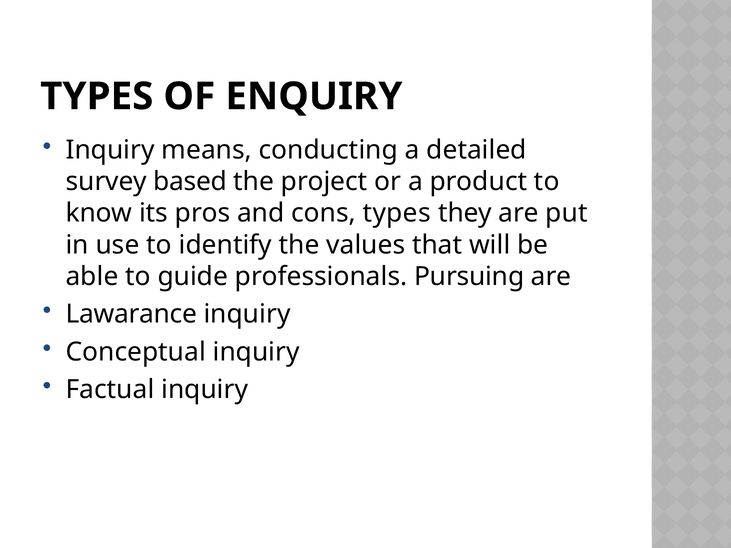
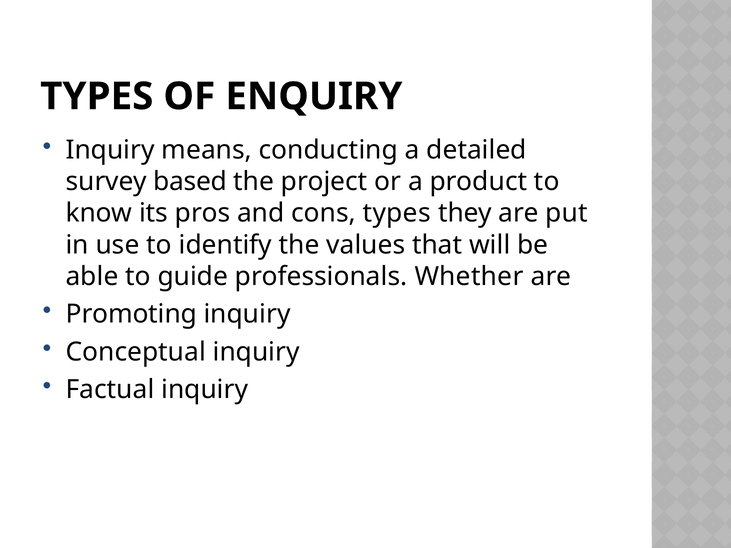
Pursuing: Pursuing -> Whether
Lawarance: Lawarance -> Promoting
